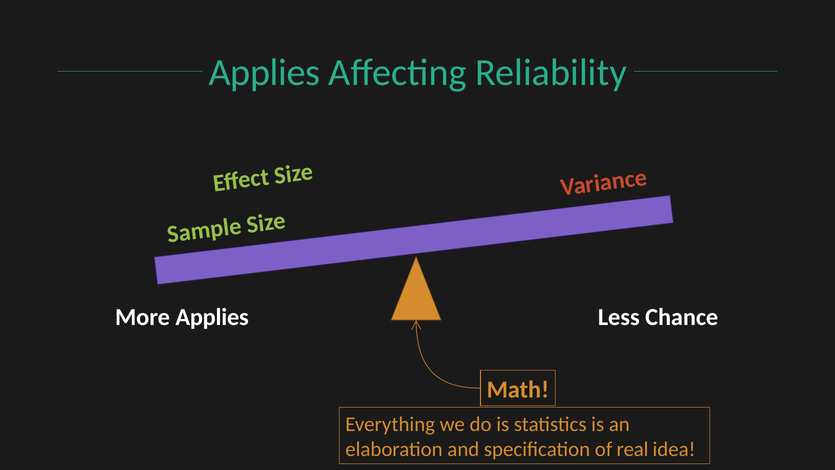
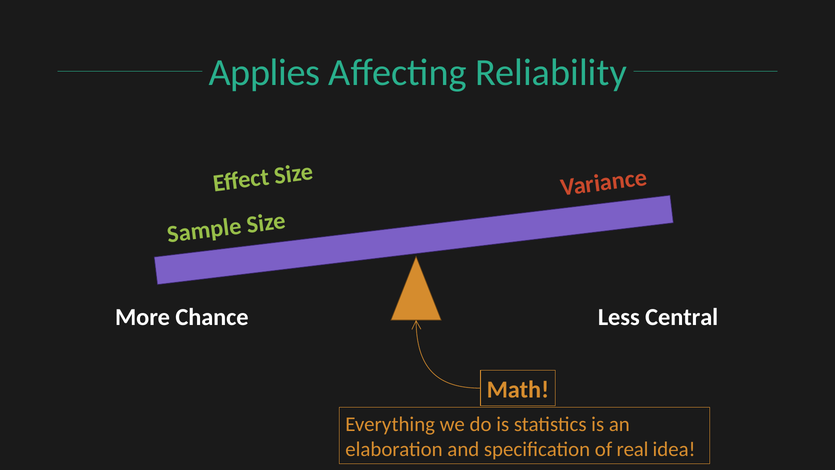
More Applies: Applies -> Chance
Chance: Chance -> Central
